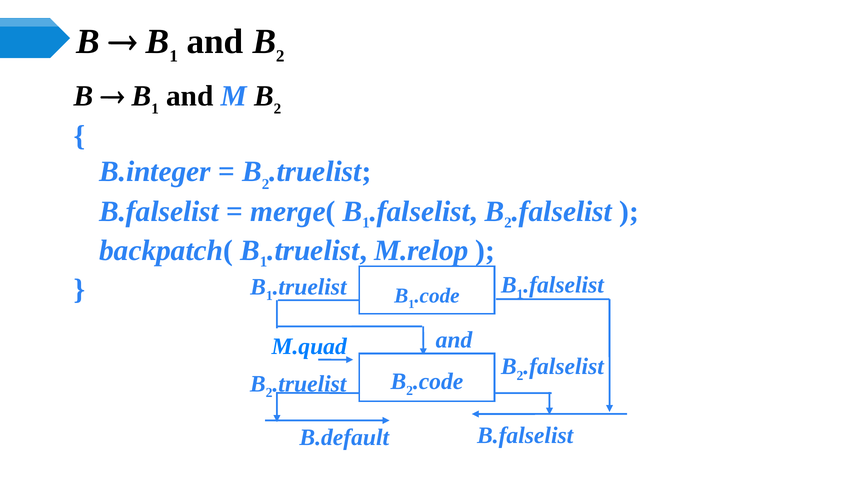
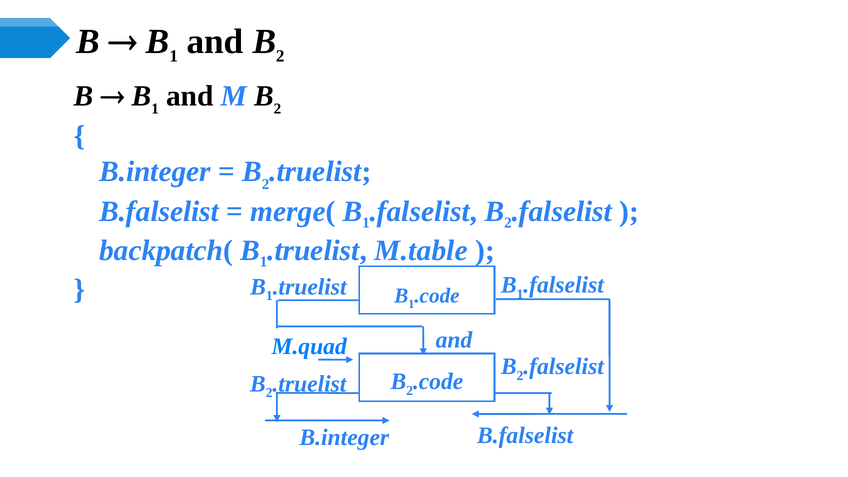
M.relop: M.relop -> M.table
B.default at (344, 437): B.default -> B.integer
